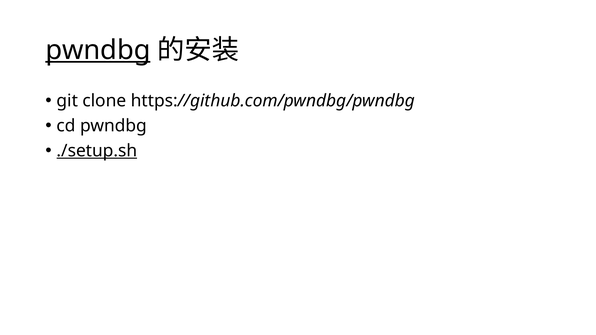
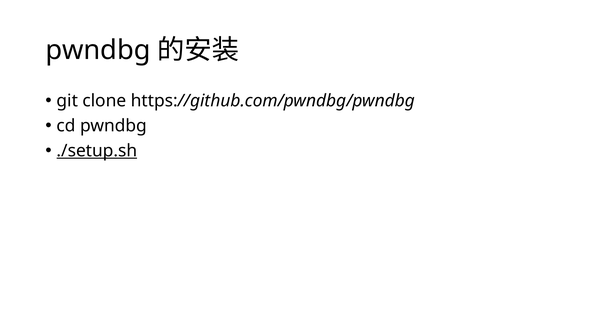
pwndbg at (98, 50) underline: present -> none
